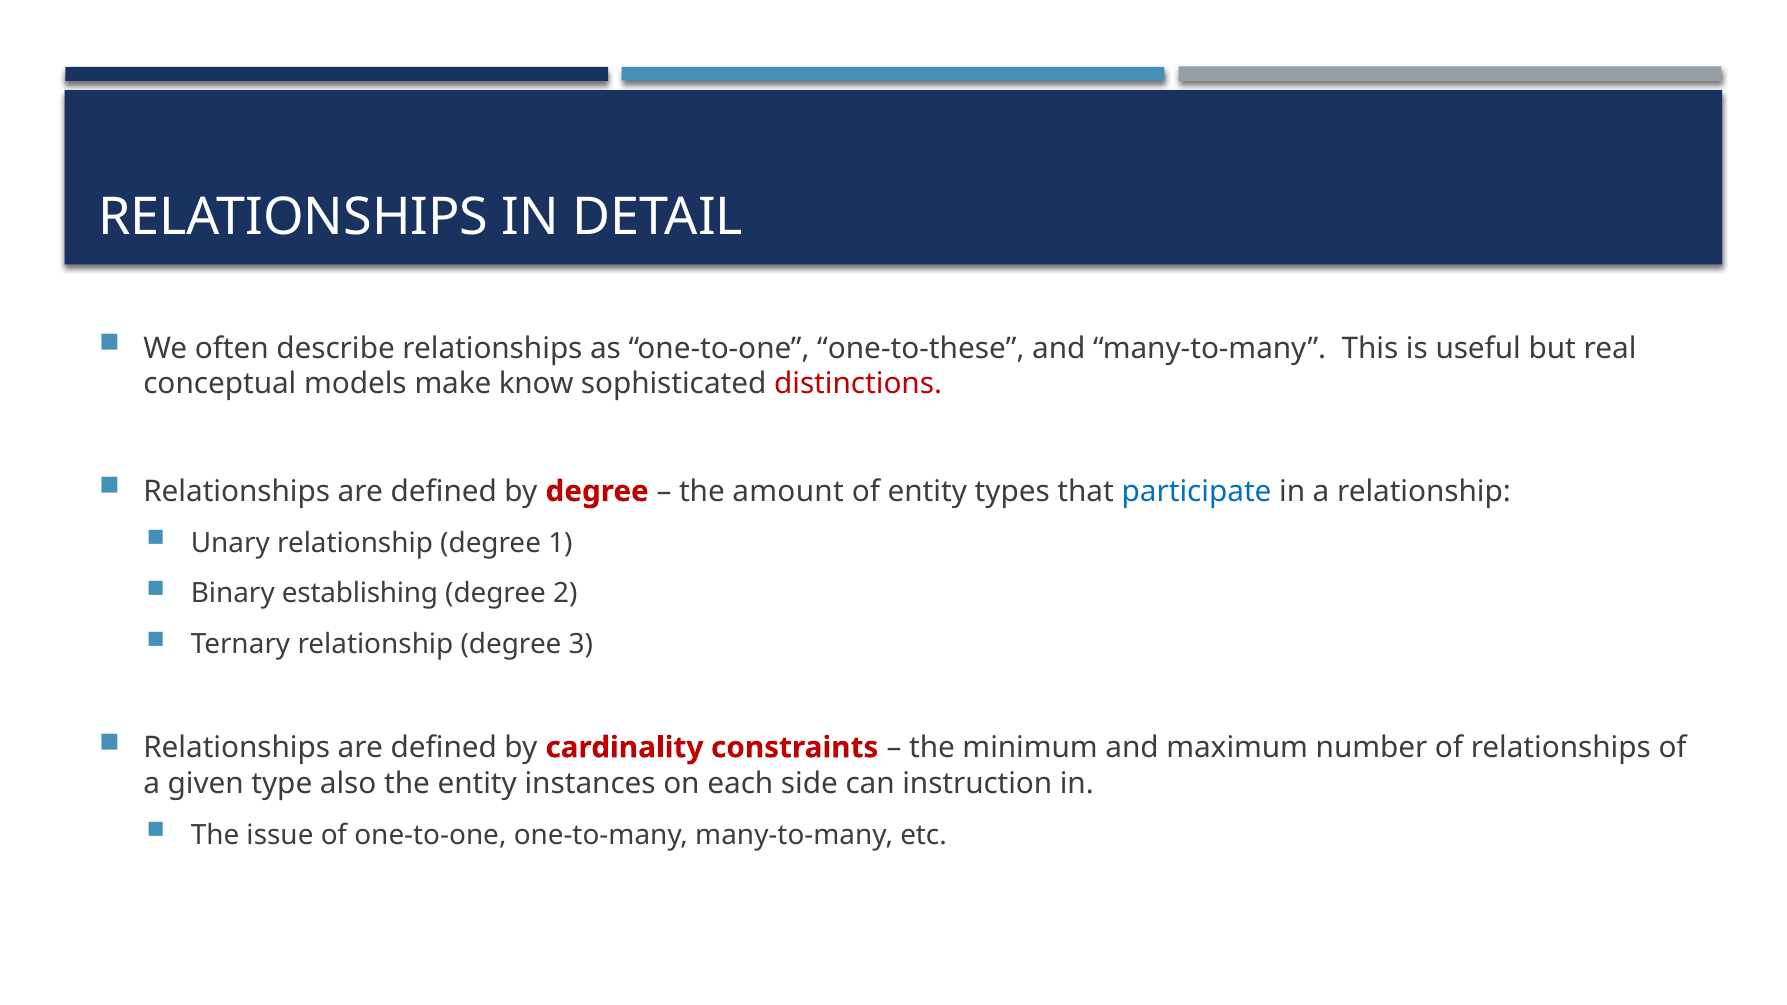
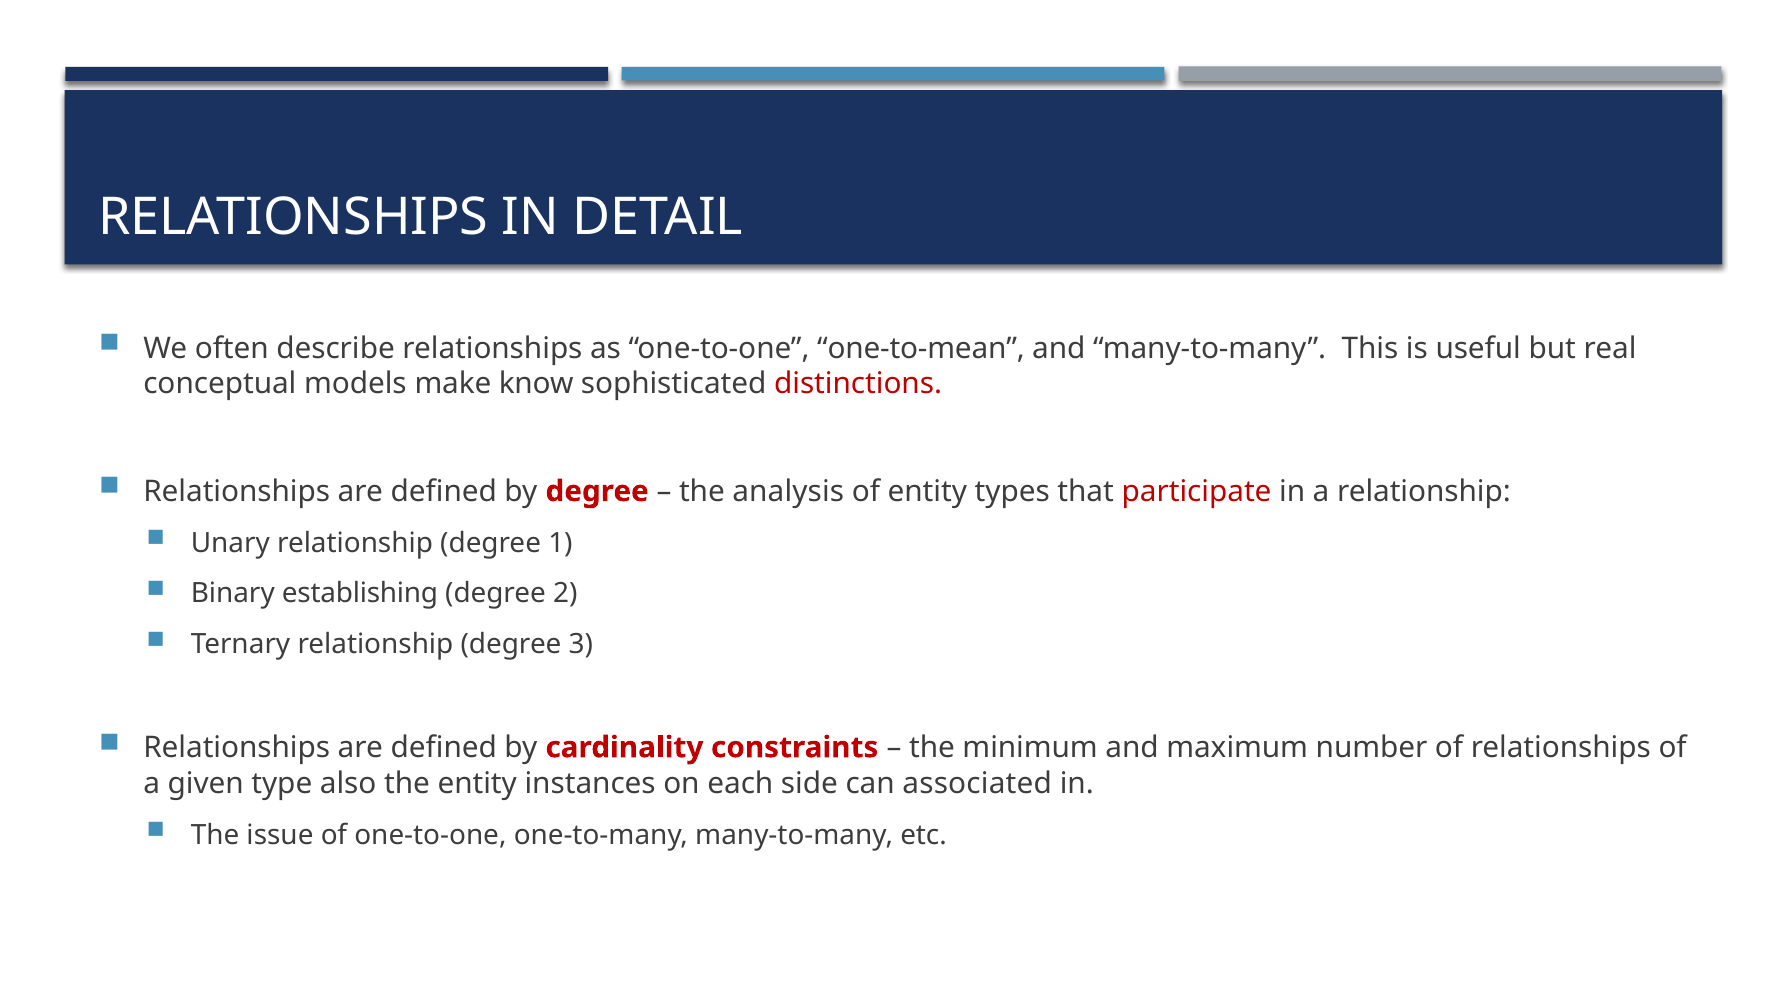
one-to-these: one-to-these -> one-to-mean
amount: amount -> analysis
participate colour: blue -> red
instruction: instruction -> associated
